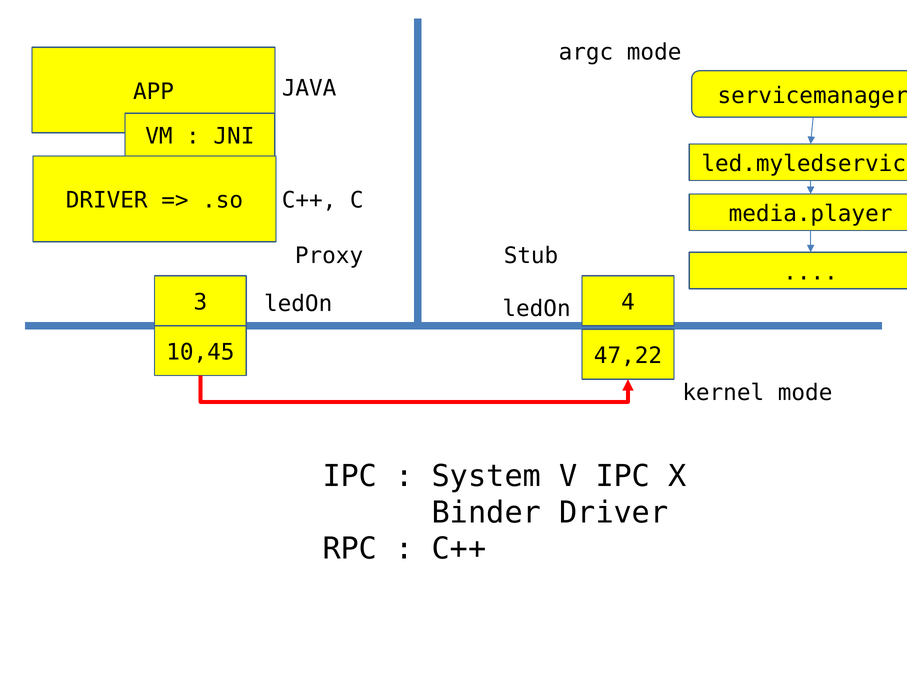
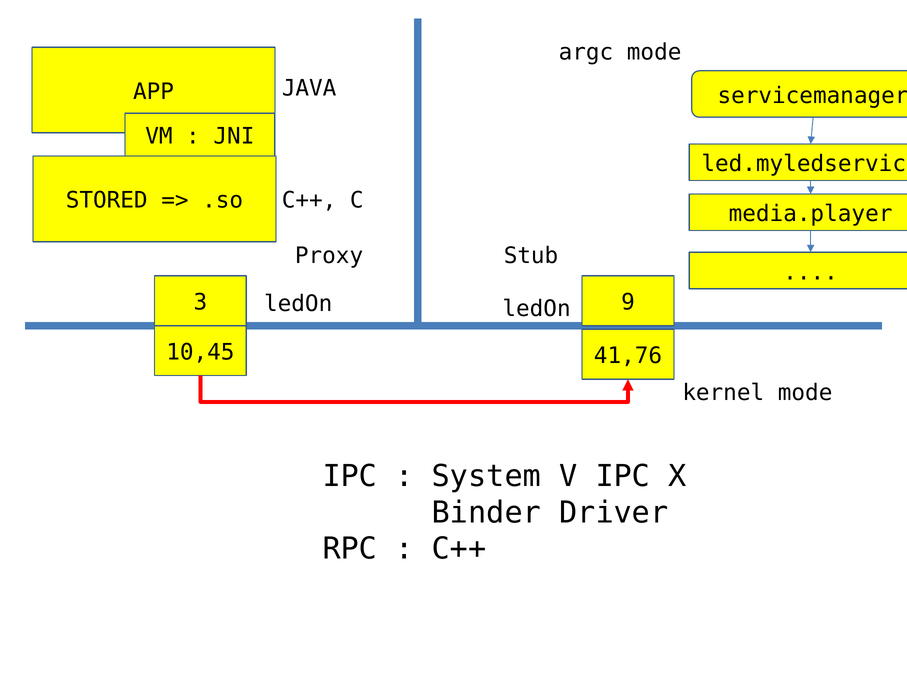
DRIVER at (107, 201): DRIVER -> STORED
4: 4 -> 9
47,22: 47,22 -> 41,76
